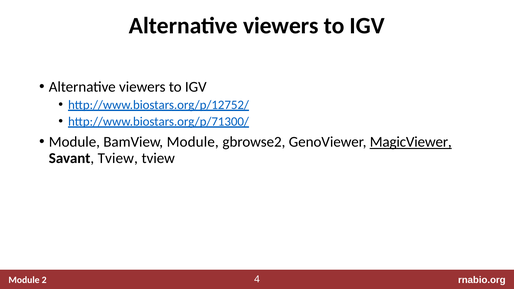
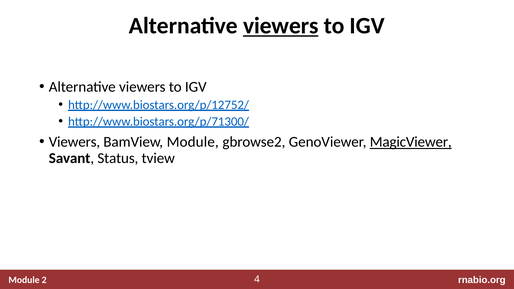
viewers at (281, 26) underline: none -> present
Module at (74, 142): Module -> Viewers
Savant Tview: Tview -> Status
